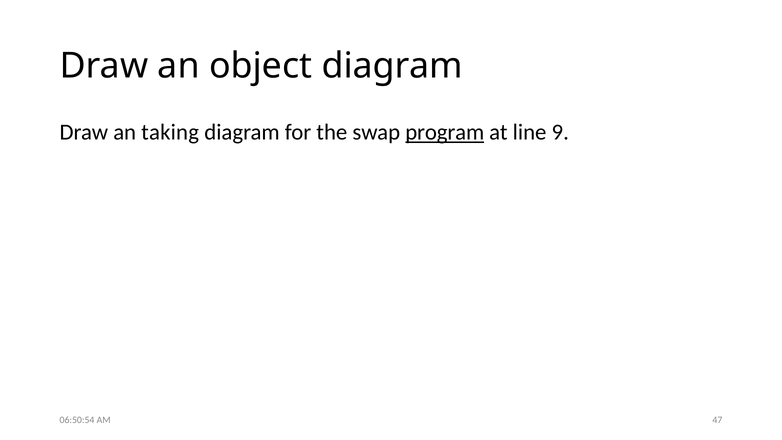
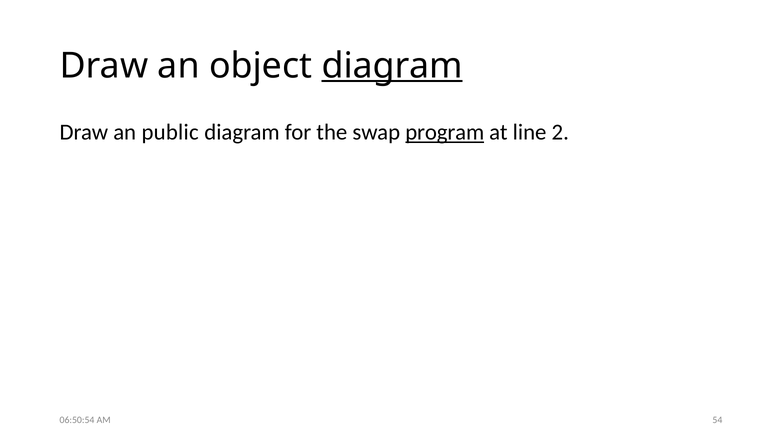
diagram at (392, 66) underline: none -> present
taking: taking -> public
9: 9 -> 2
47: 47 -> 54
